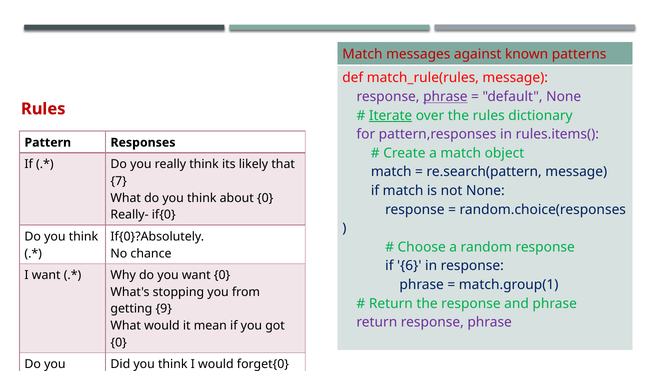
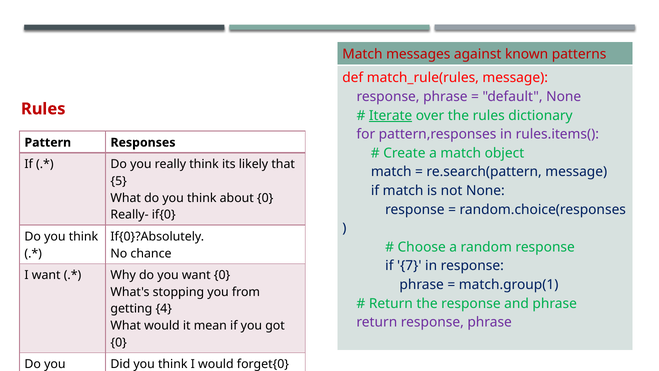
phrase at (445, 97) underline: present -> none
7: 7 -> 5
6: 6 -> 7
9: 9 -> 4
